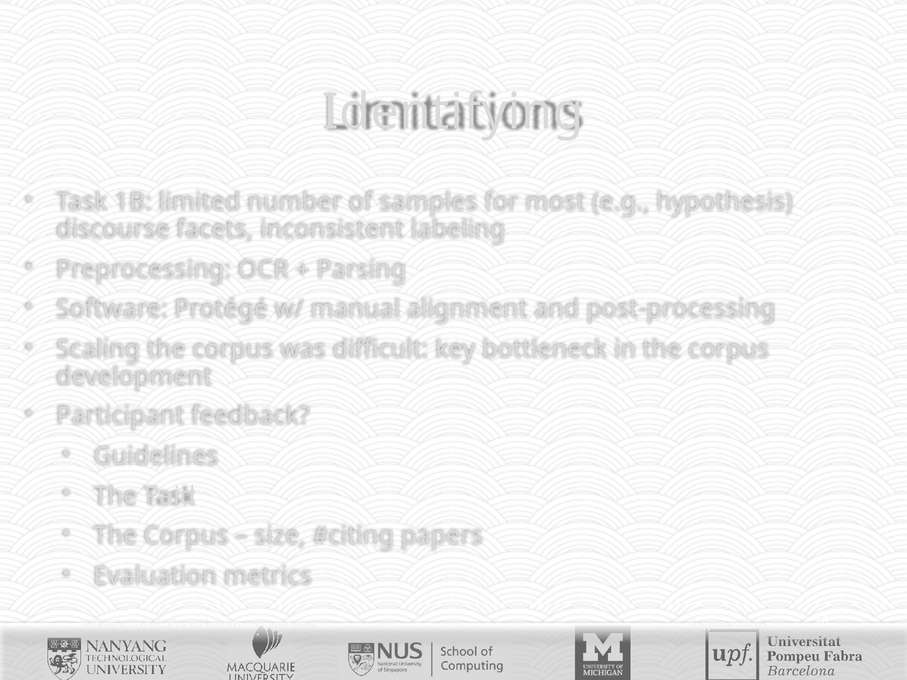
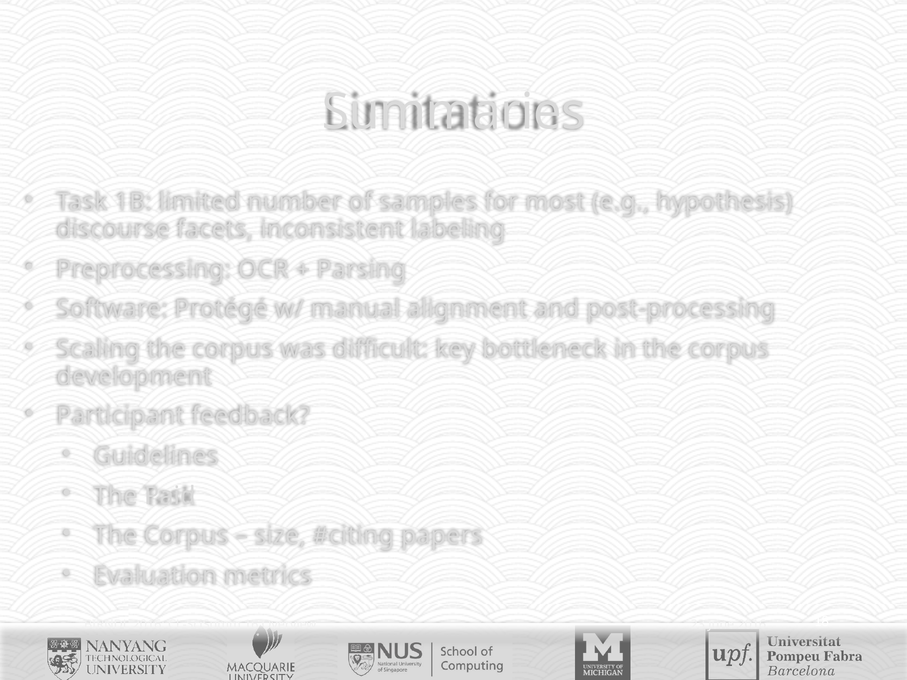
Identifying: Identifying -> Summaries
